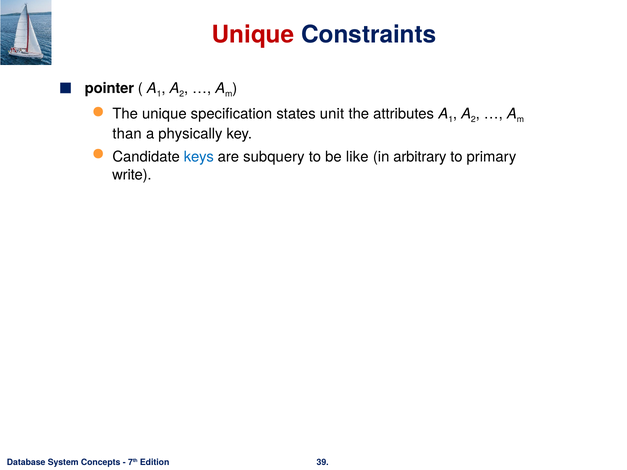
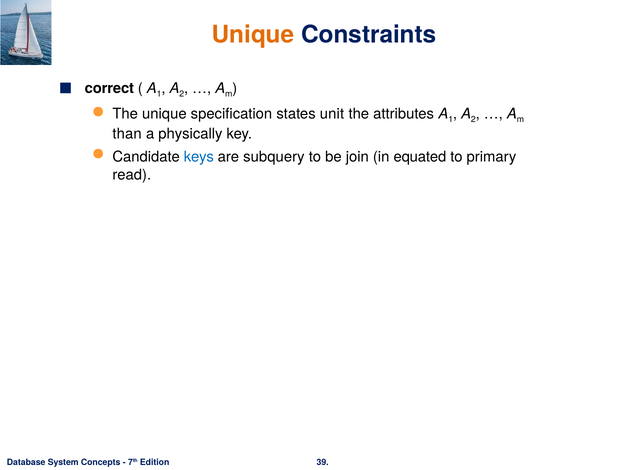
Unique at (253, 35) colour: red -> orange
pointer: pointer -> correct
like: like -> join
arbitrary: arbitrary -> equated
write: write -> read
